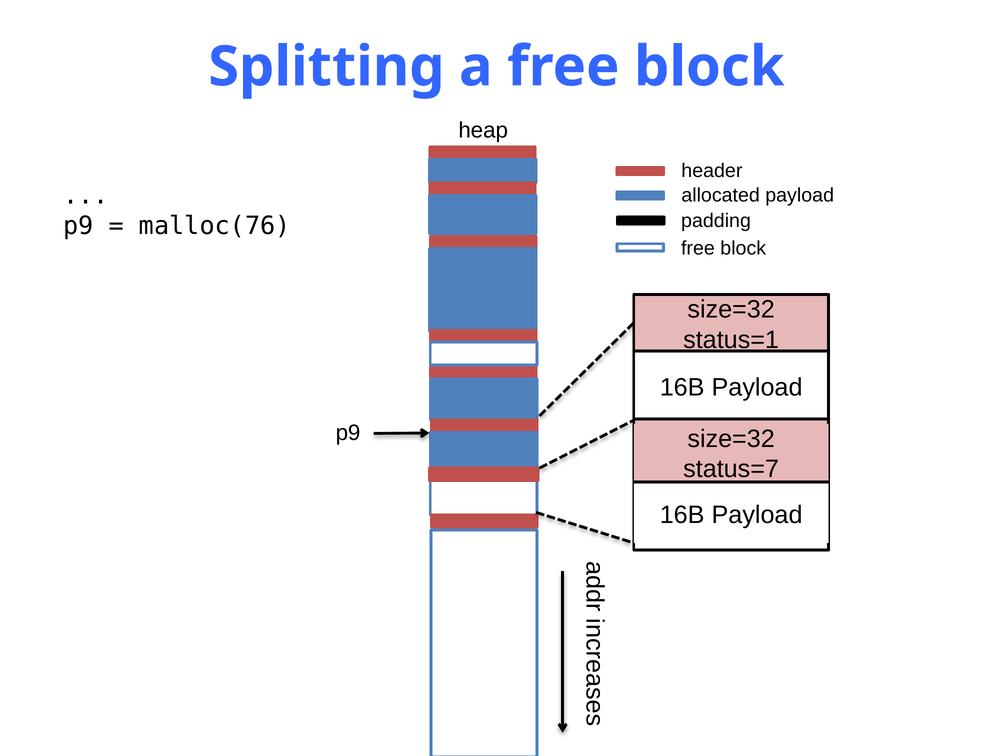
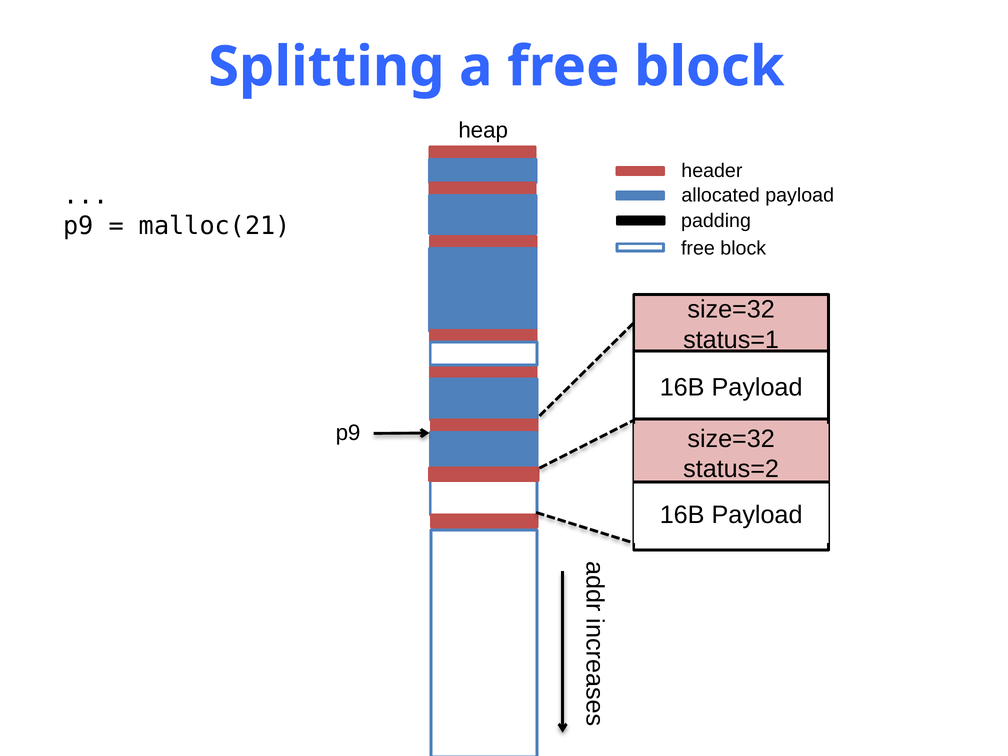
malloc(76: malloc(76 -> malloc(21
status=7: status=7 -> status=2
